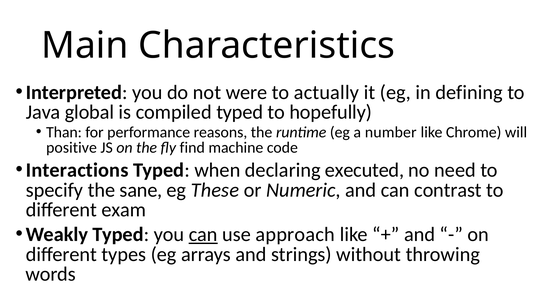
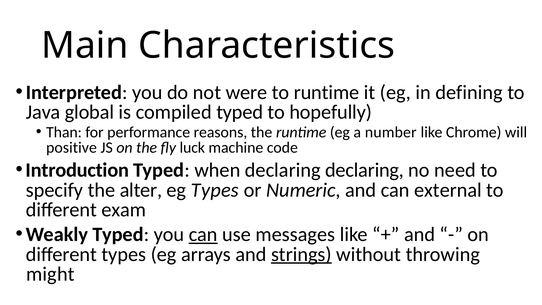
to actually: actually -> runtime
find: find -> luck
Interactions: Interactions -> Introduction
declaring executed: executed -> declaring
sane: sane -> alter
eg These: These -> Types
contrast: contrast -> external
approach: approach -> messages
strings underline: none -> present
words: words -> might
